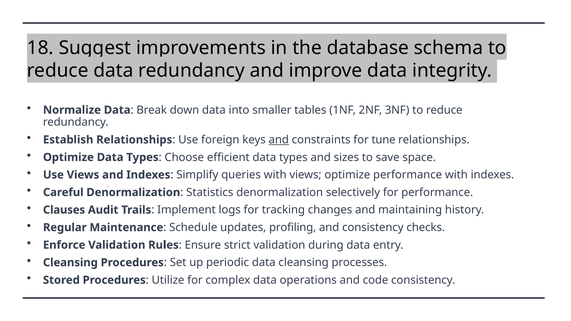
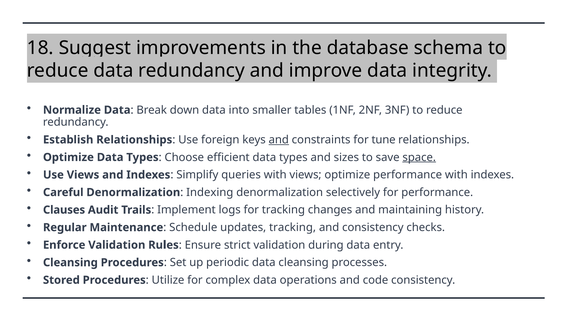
space underline: none -> present
Statistics: Statistics -> Indexing
updates profiling: profiling -> tracking
